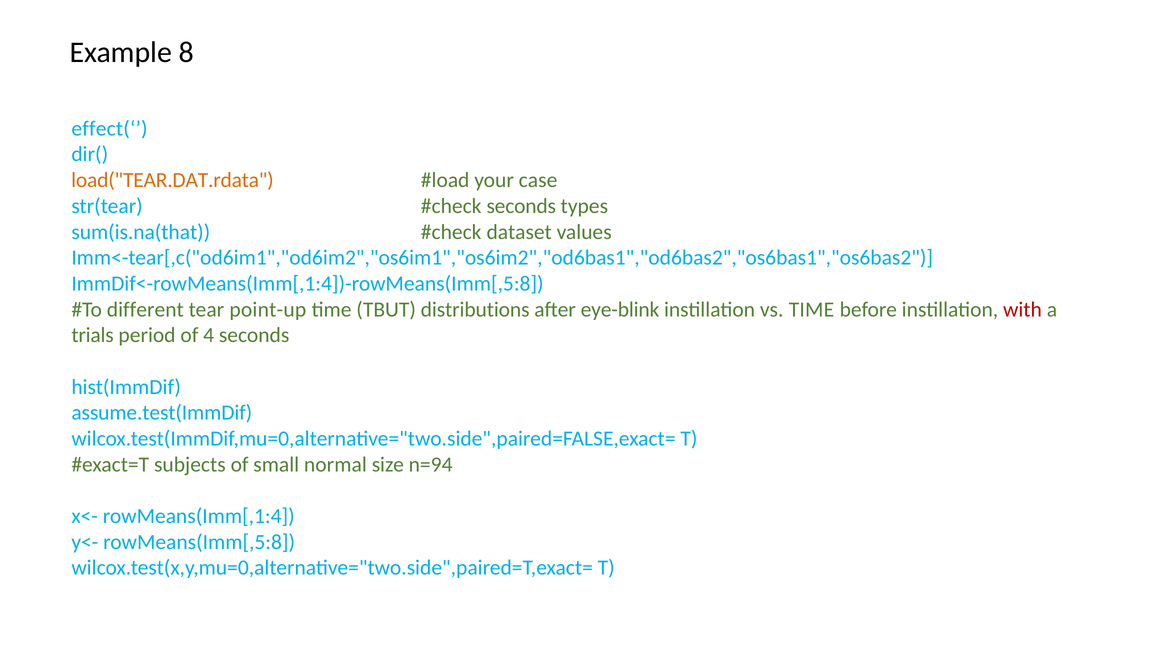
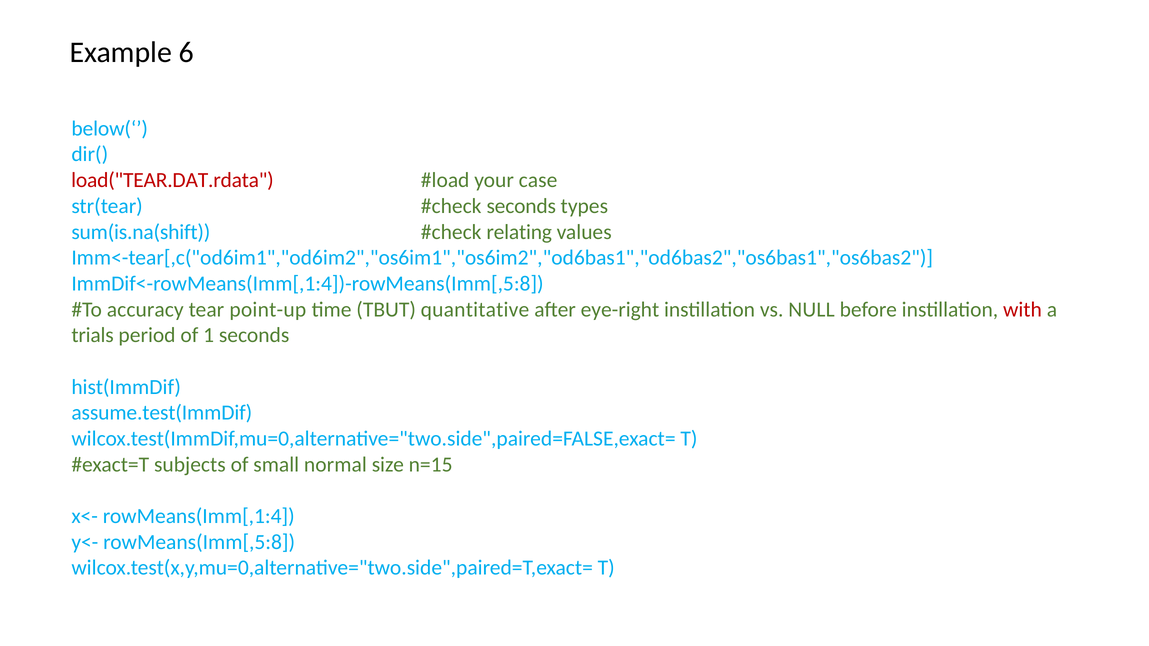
8: 8 -> 6
effect(‘: effect(‘ -> below(‘
load("TEAR.DAT.rdata colour: orange -> red
sum(is.na(that: sum(is.na(that -> sum(is.na(shift
dataset: dataset -> relating
different: different -> accuracy
distributions: distributions -> quantitative
eye-blink: eye-blink -> eye-right
vs TIME: TIME -> NULL
4: 4 -> 1
n=94: n=94 -> n=15
